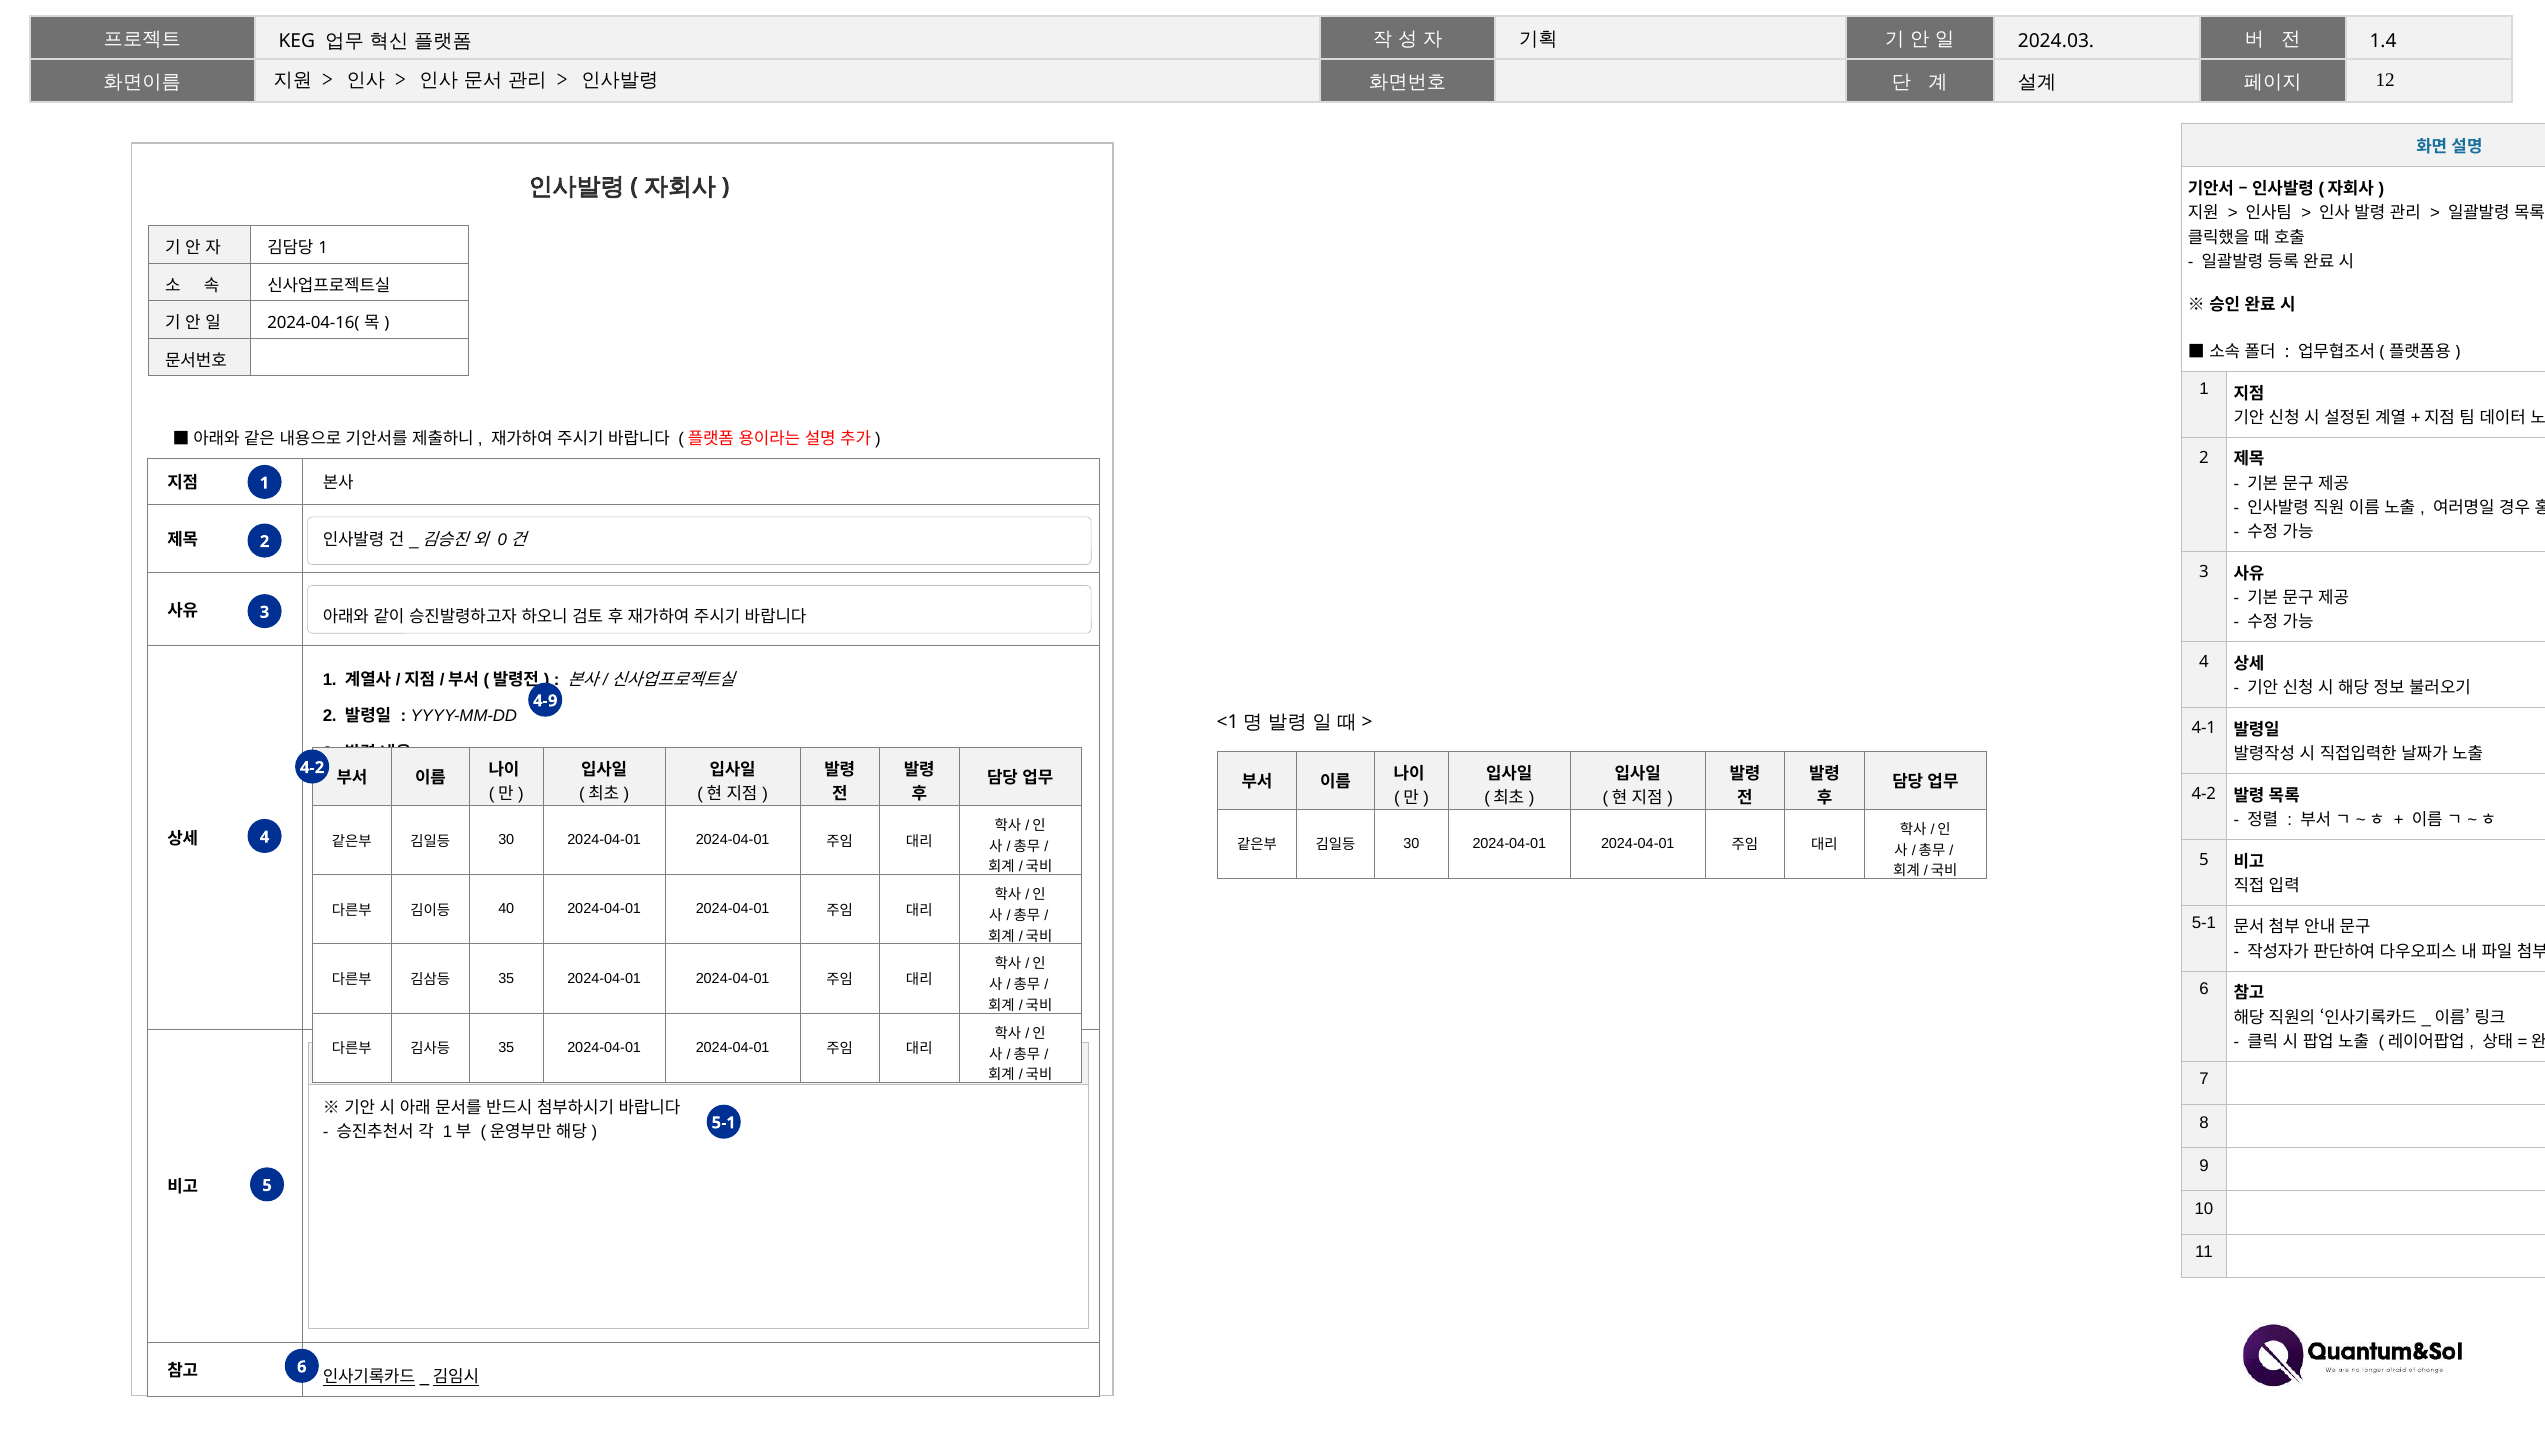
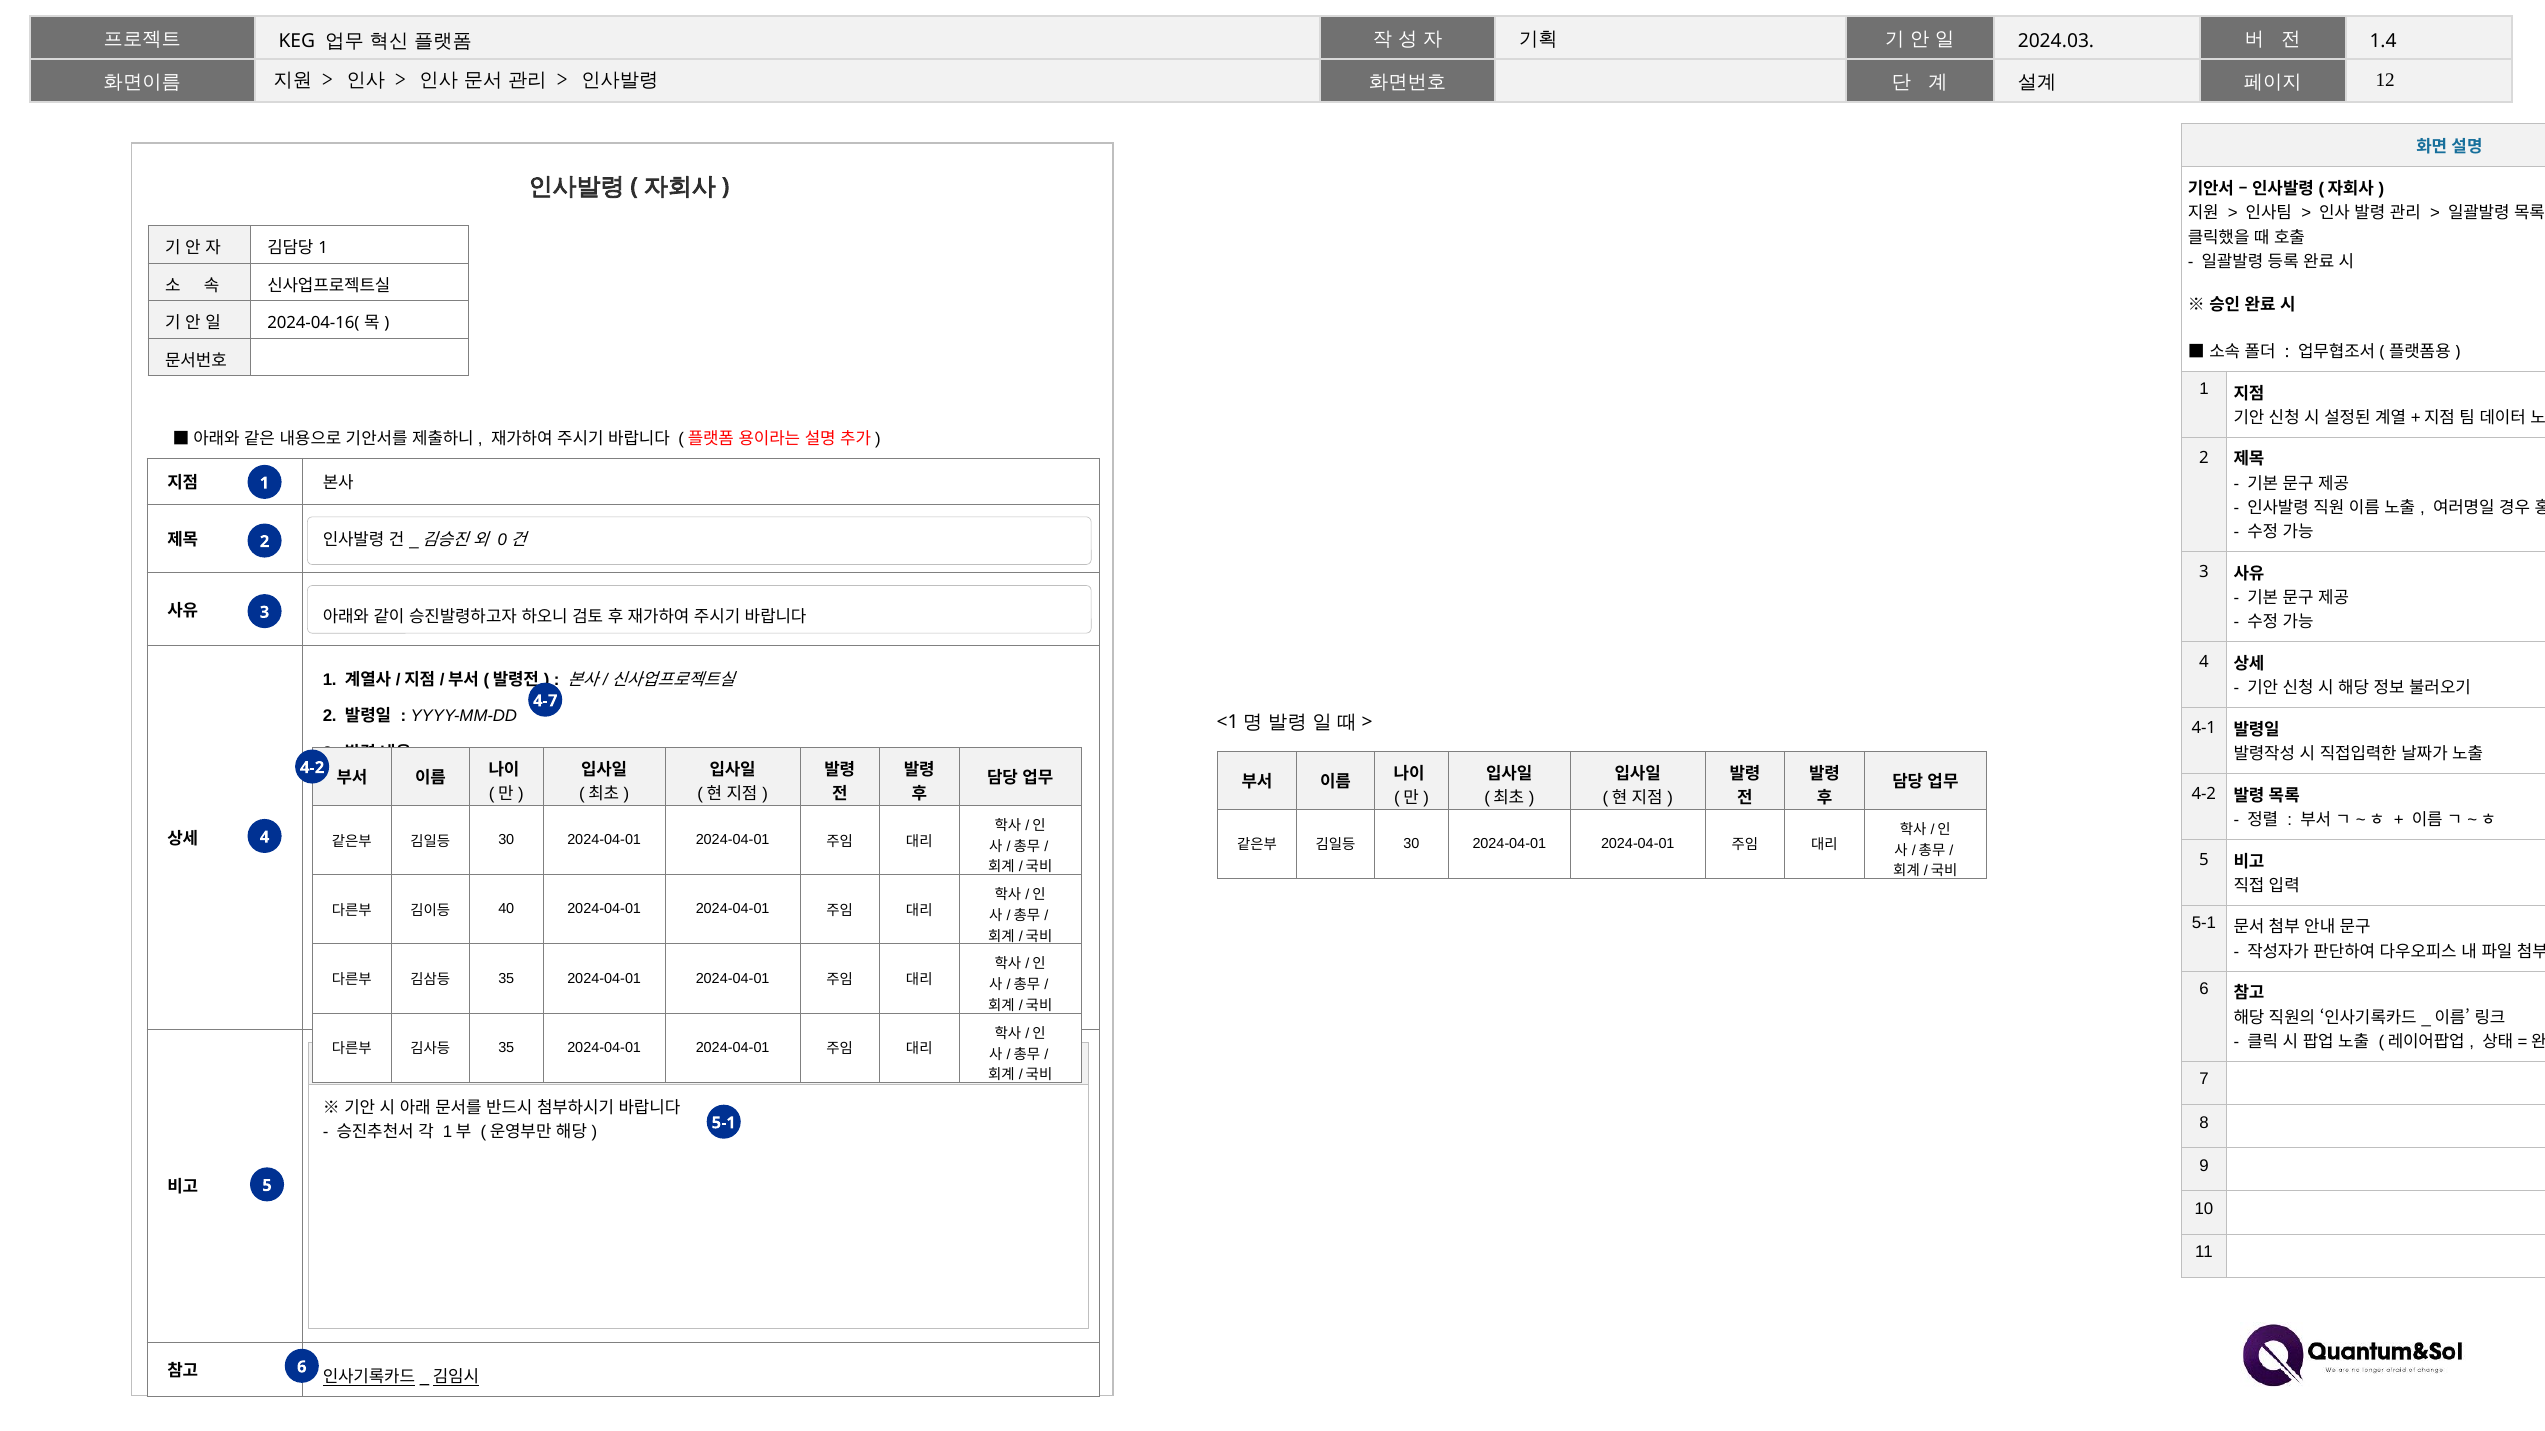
4-9: 4-9 -> 4-7
